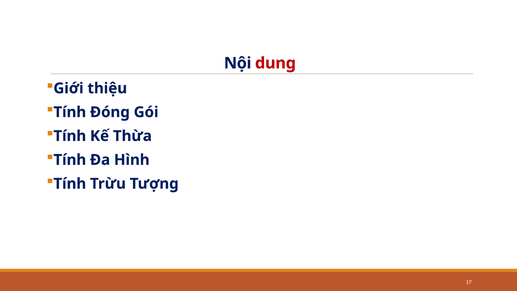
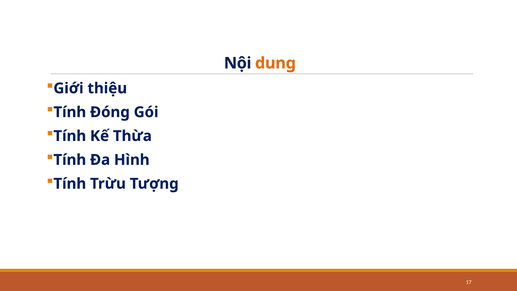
dung colour: red -> orange
